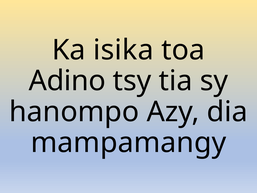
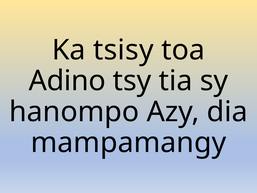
isika: isika -> tsisy
